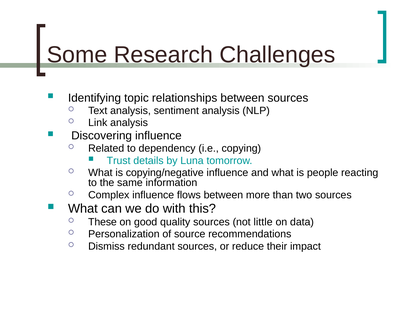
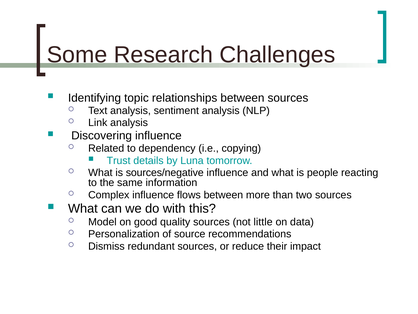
copying/negative: copying/negative -> sources/negative
These: These -> Model
